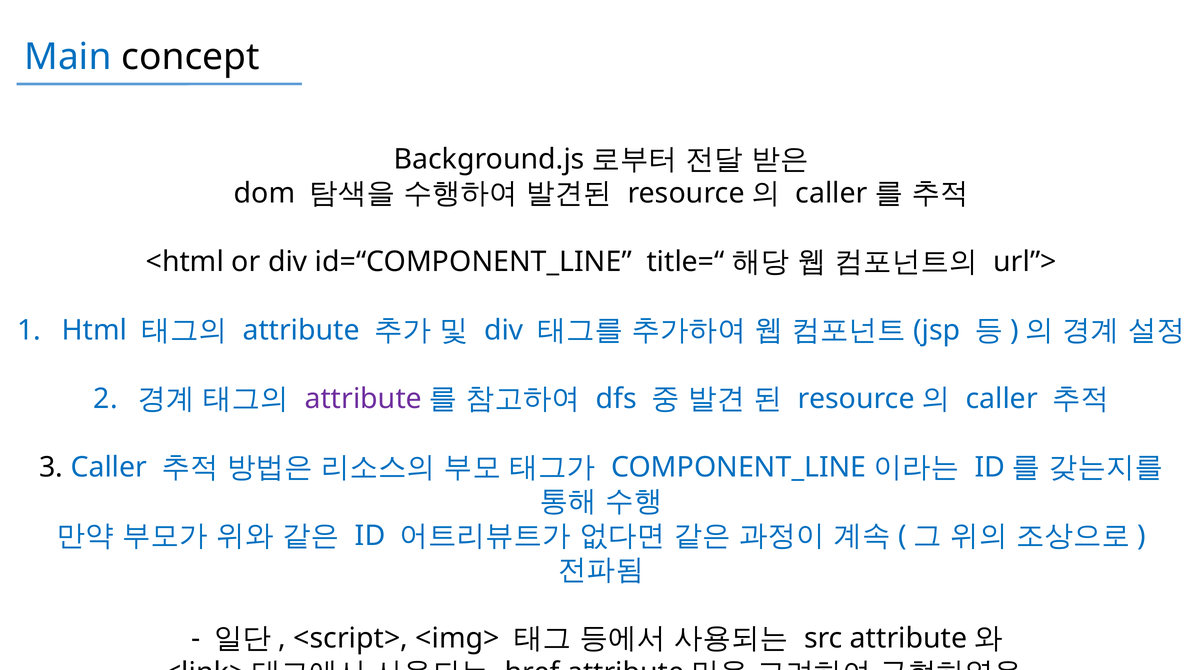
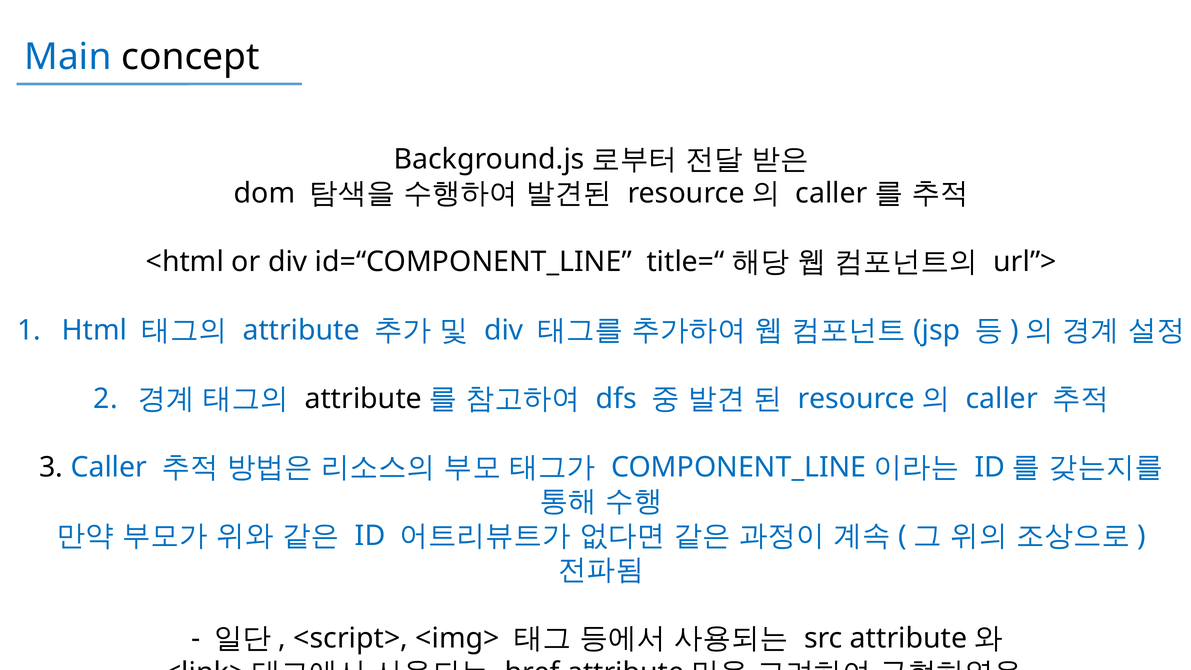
attribute at (363, 399) colour: purple -> black
